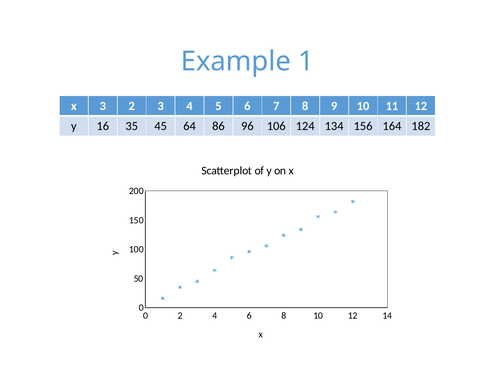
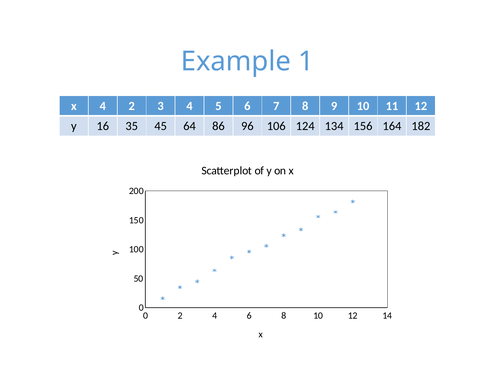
x 3: 3 -> 4
